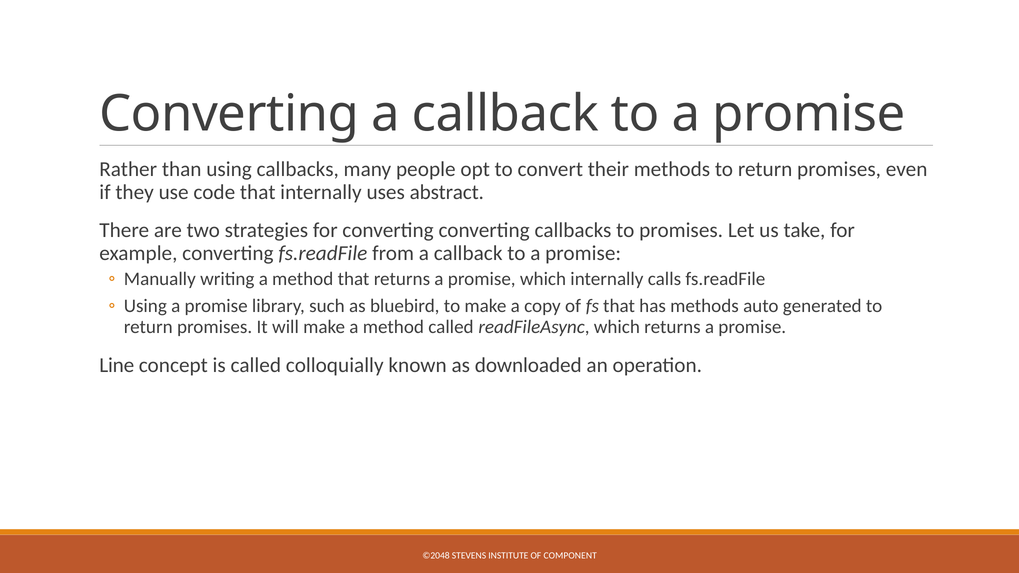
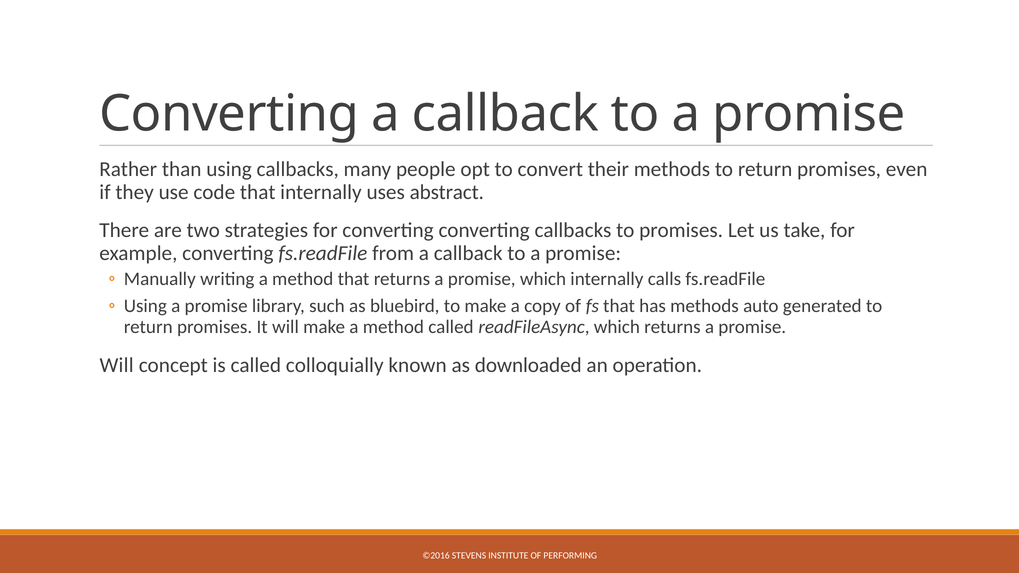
Line at (117, 366): Line -> Will
©2048: ©2048 -> ©2016
COMPONENT: COMPONENT -> PERFORMING
